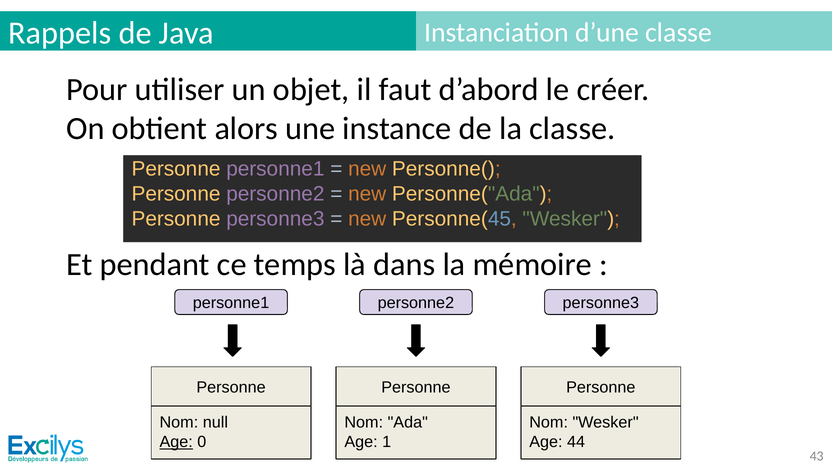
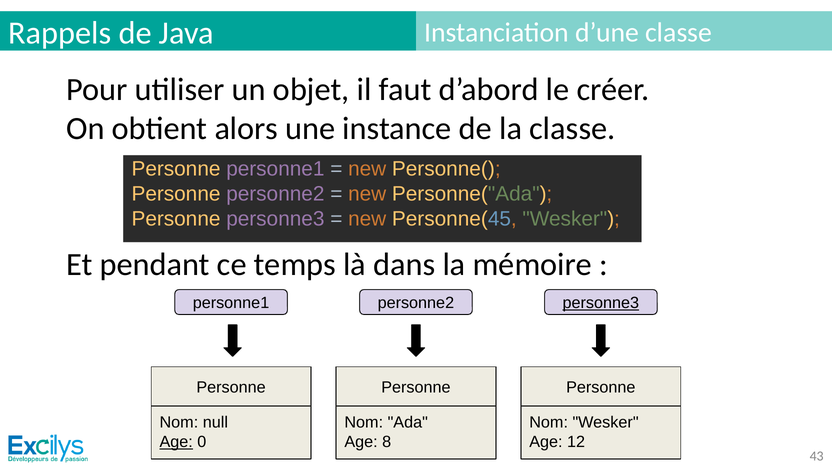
personne3 at (601, 303) underline: none -> present
1: 1 -> 8
44: 44 -> 12
